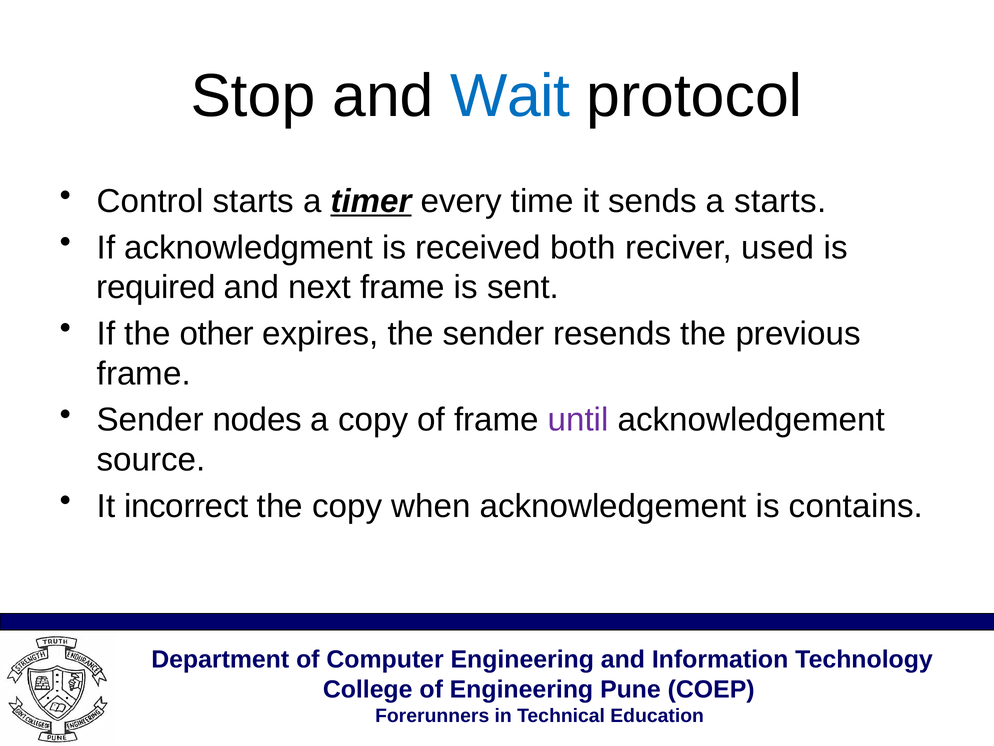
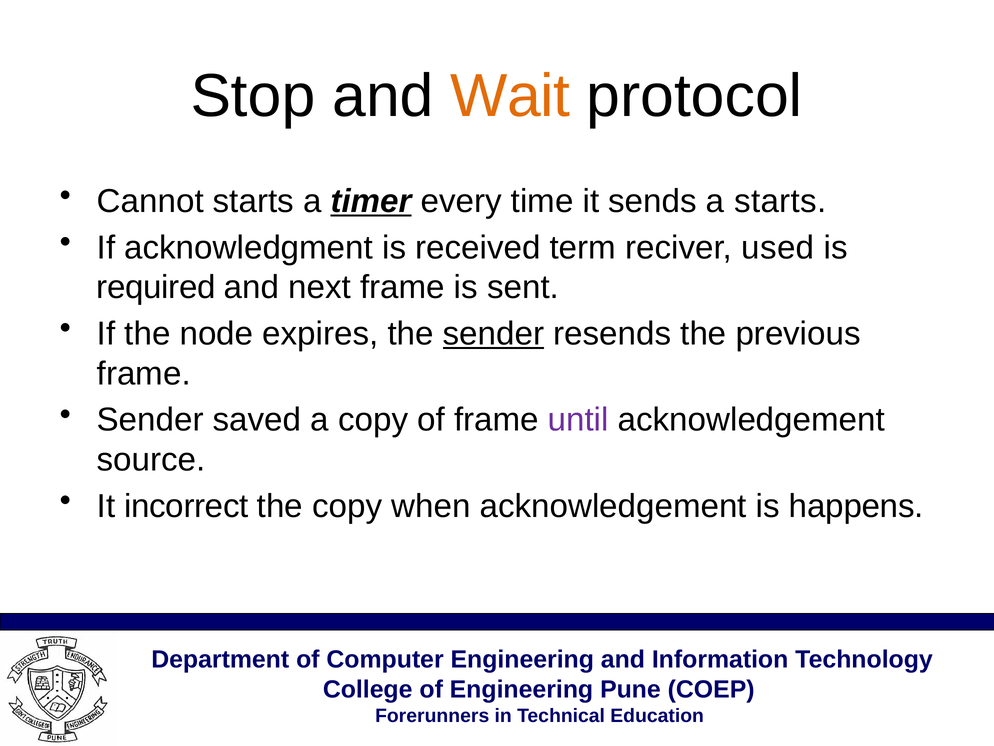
Wait colour: blue -> orange
Control: Control -> Cannot
both: both -> term
other: other -> node
sender at (493, 334) underline: none -> present
nodes: nodes -> saved
contains: contains -> happens
